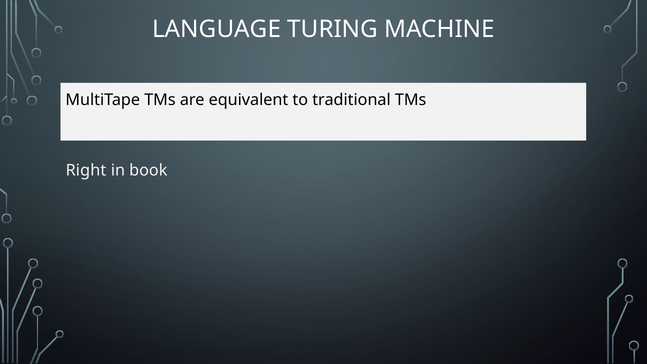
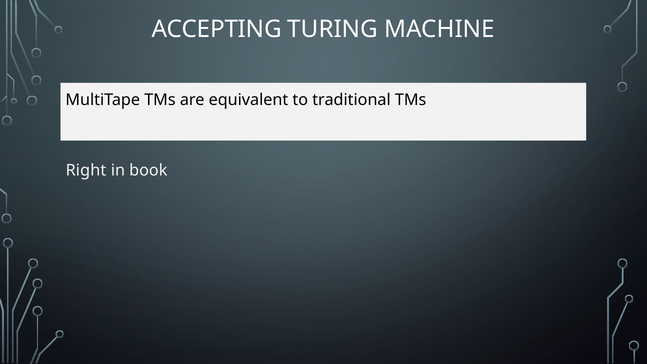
LANGUAGE: LANGUAGE -> ACCEPTING
